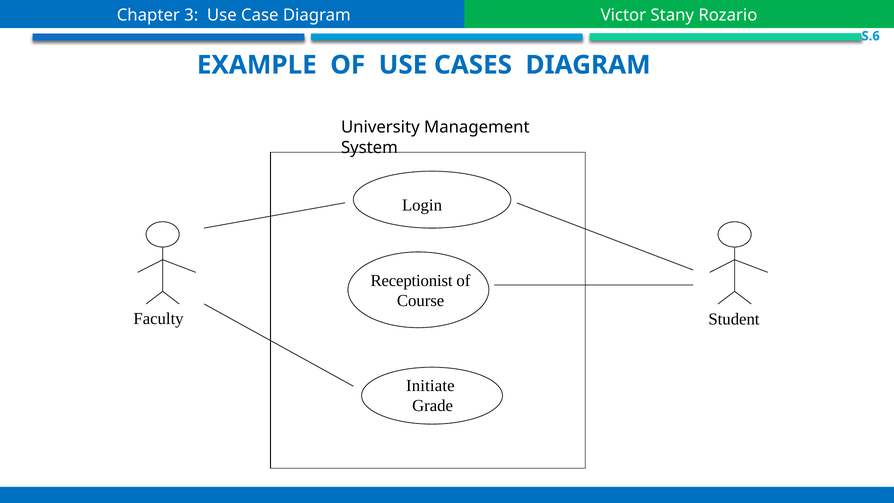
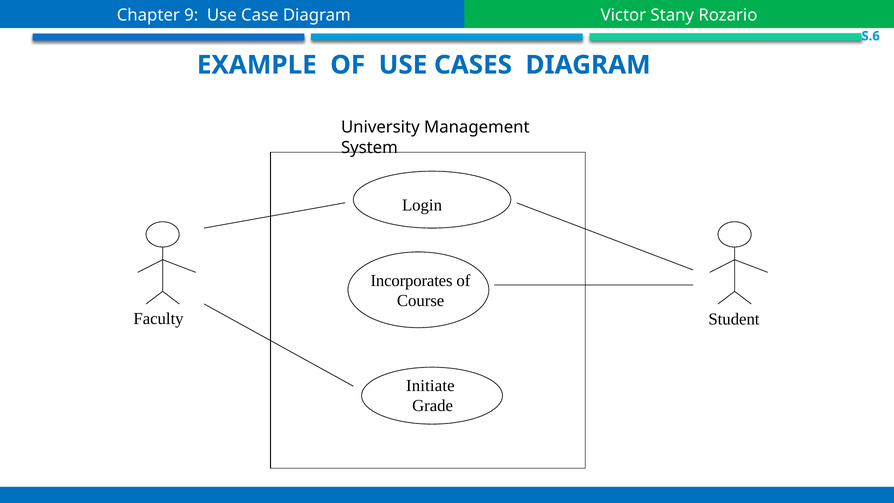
3: 3 -> 9
Receptionist: Receptionist -> Incorporates
